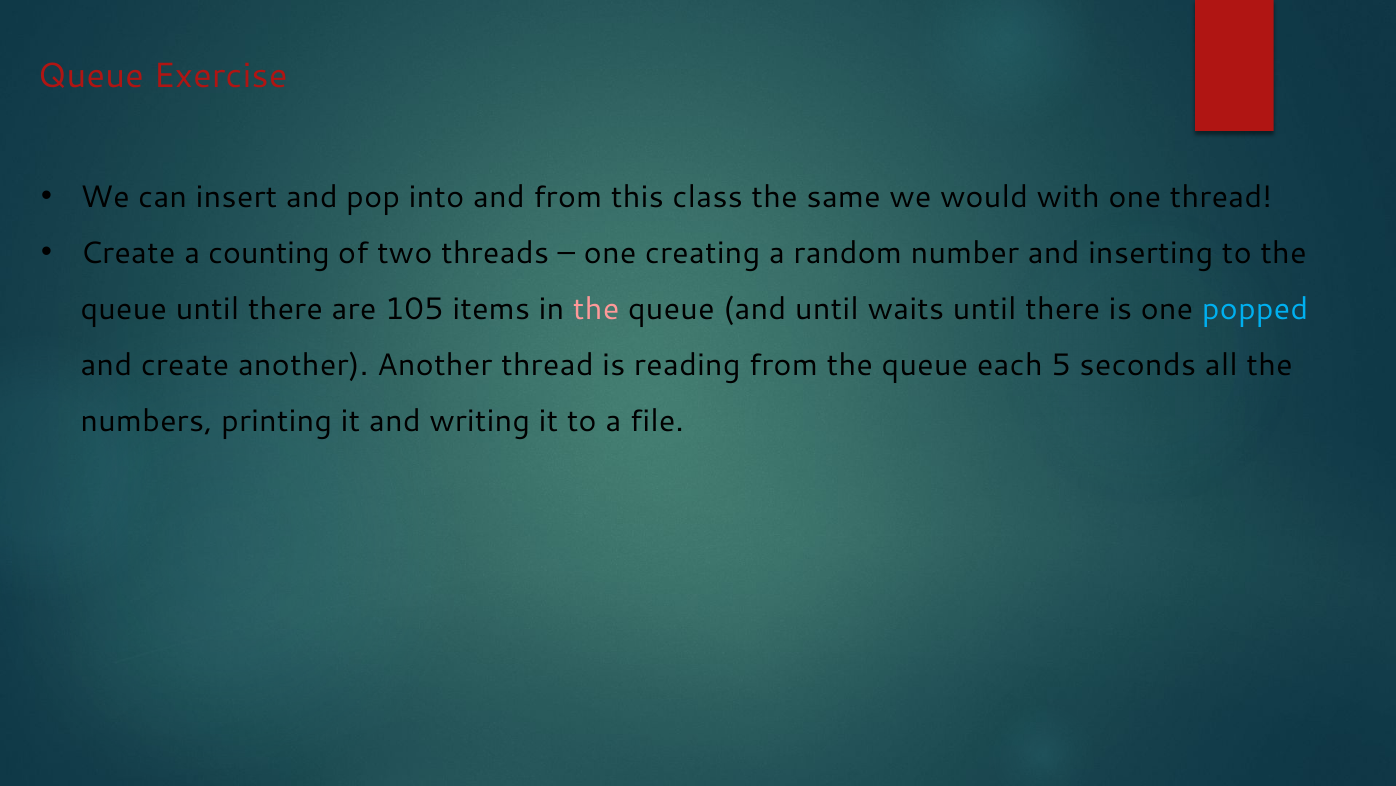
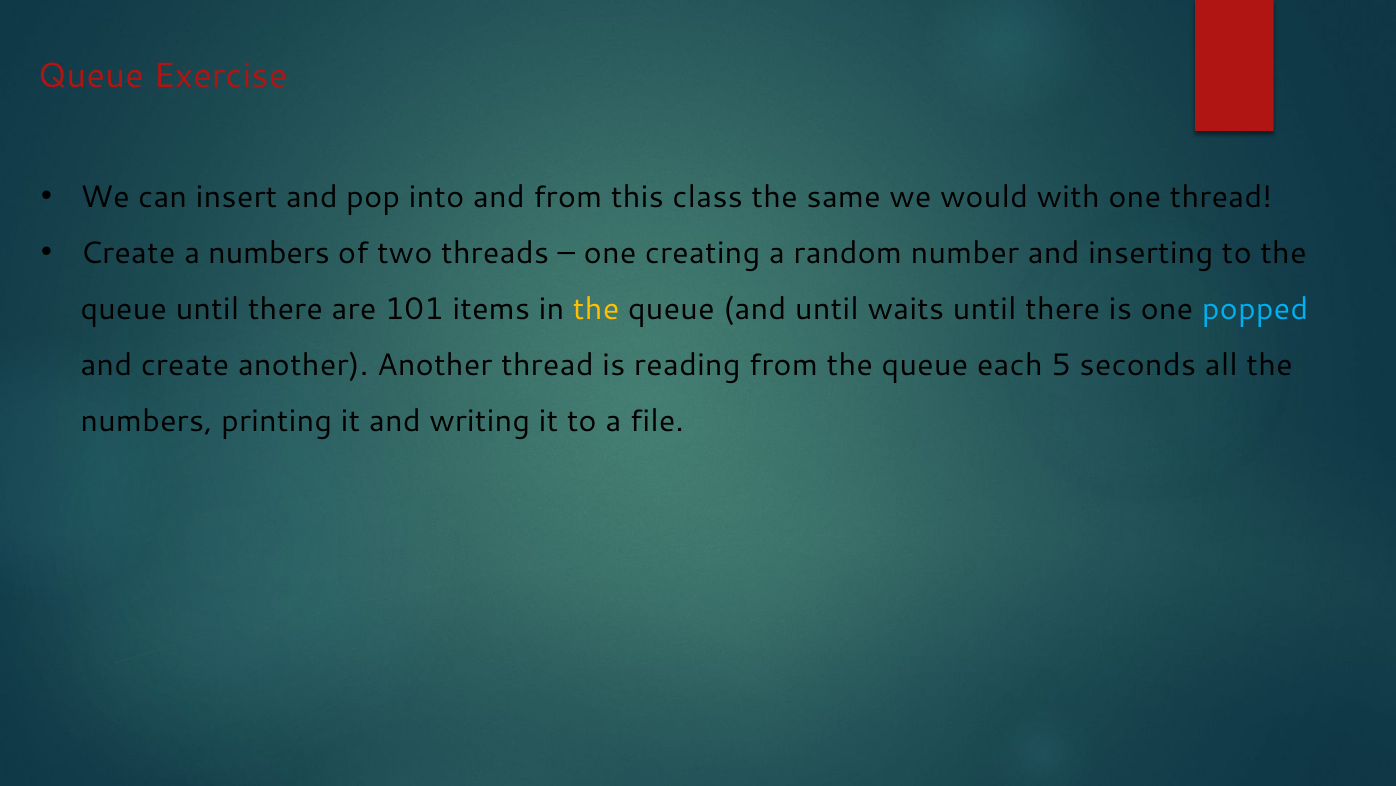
a counting: counting -> numbers
105: 105 -> 101
the at (596, 309) colour: pink -> yellow
